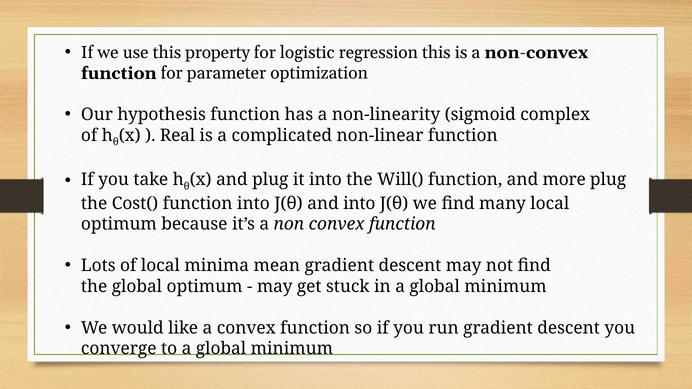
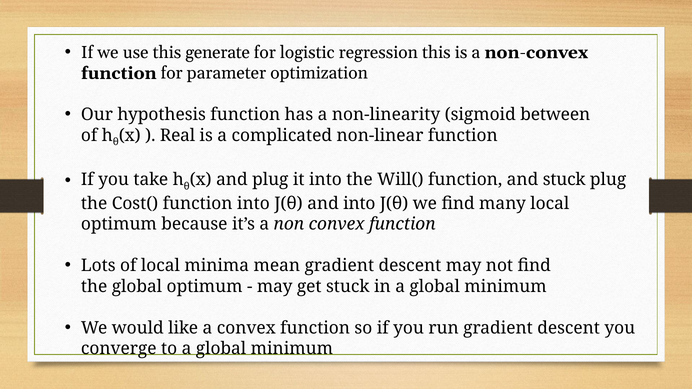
property: property -> generate
complex: complex -> between
and more: more -> stuck
